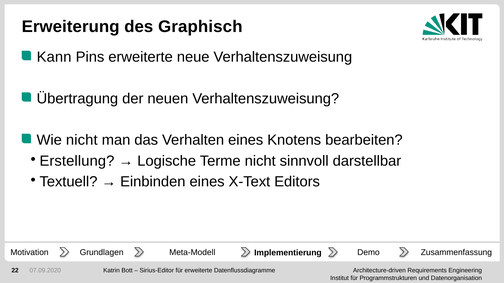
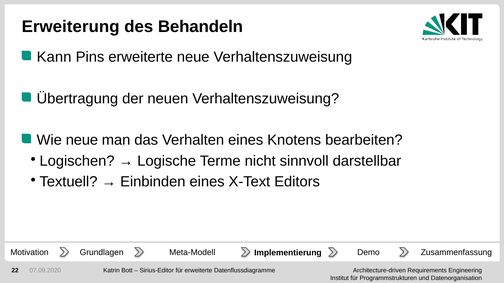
Graphisch: Graphisch -> Behandeln
Wie nicht: nicht -> neue
Erstellung: Erstellung -> Logischen
